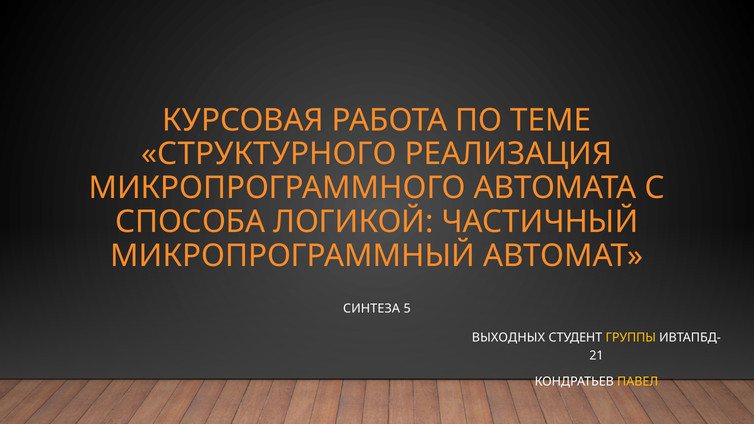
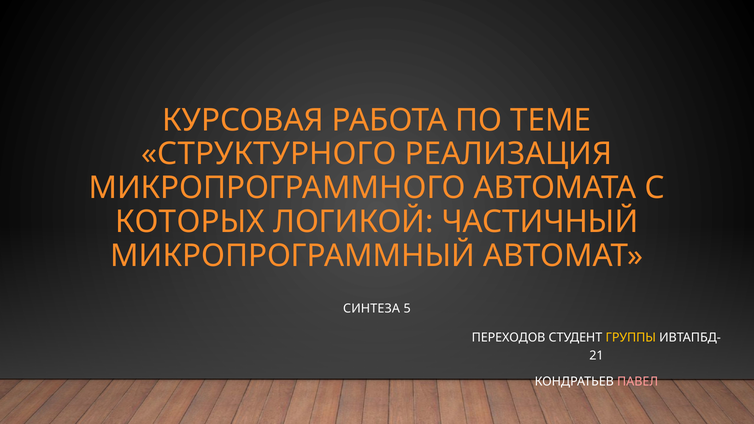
СПОСОБА: СПОСОБА -> КОТОРЫХ
ВЫХОДНЫХ: ВЫХОДНЫХ -> ПЕРЕХОДОВ
ПАВЕЛ colour: yellow -> pink
